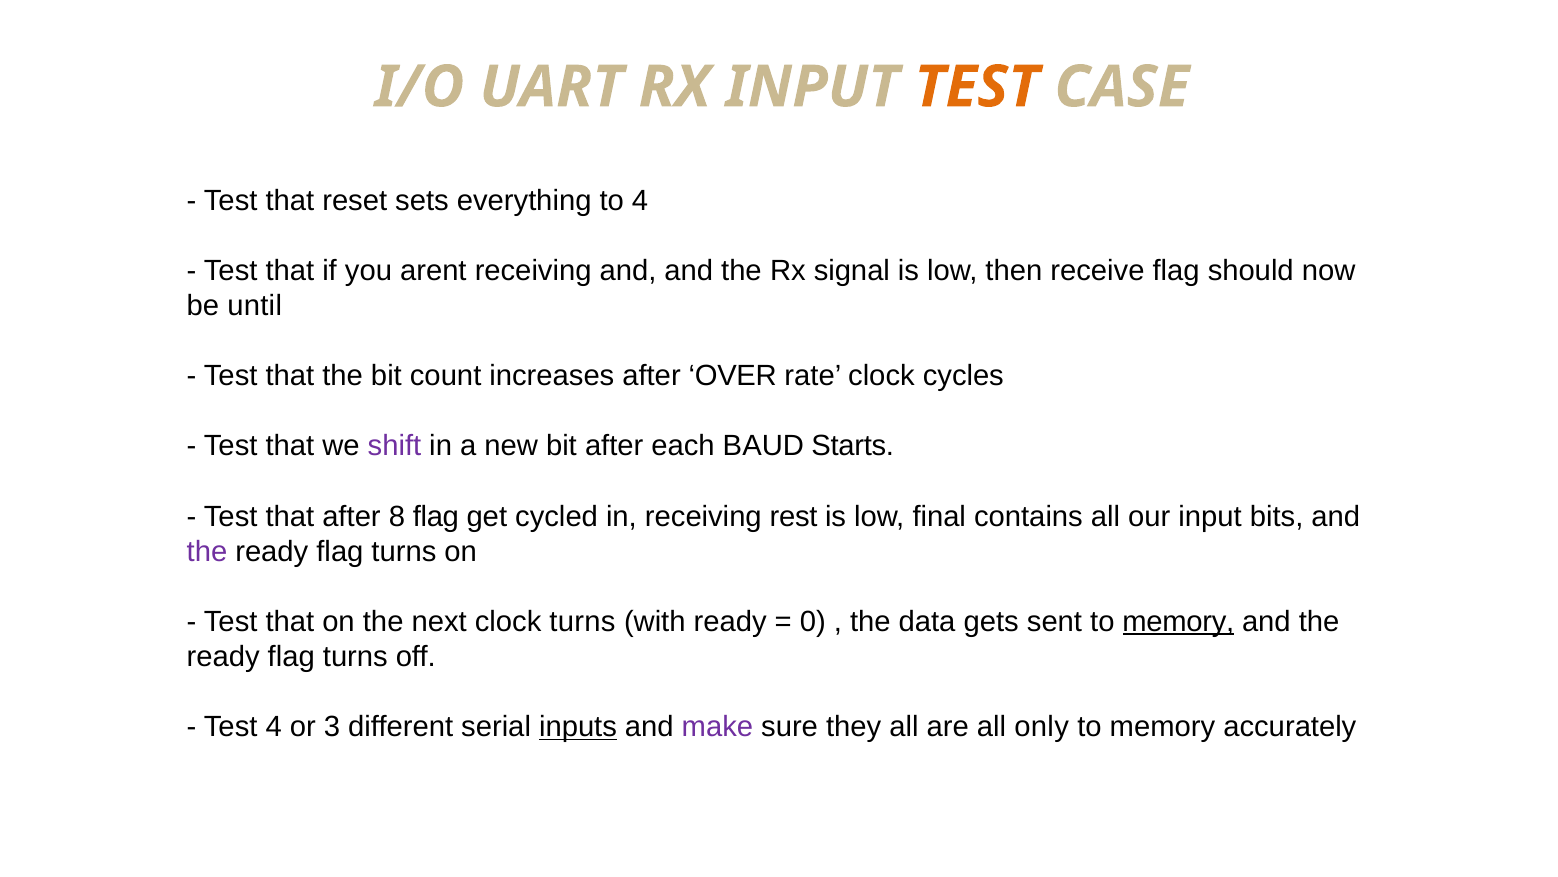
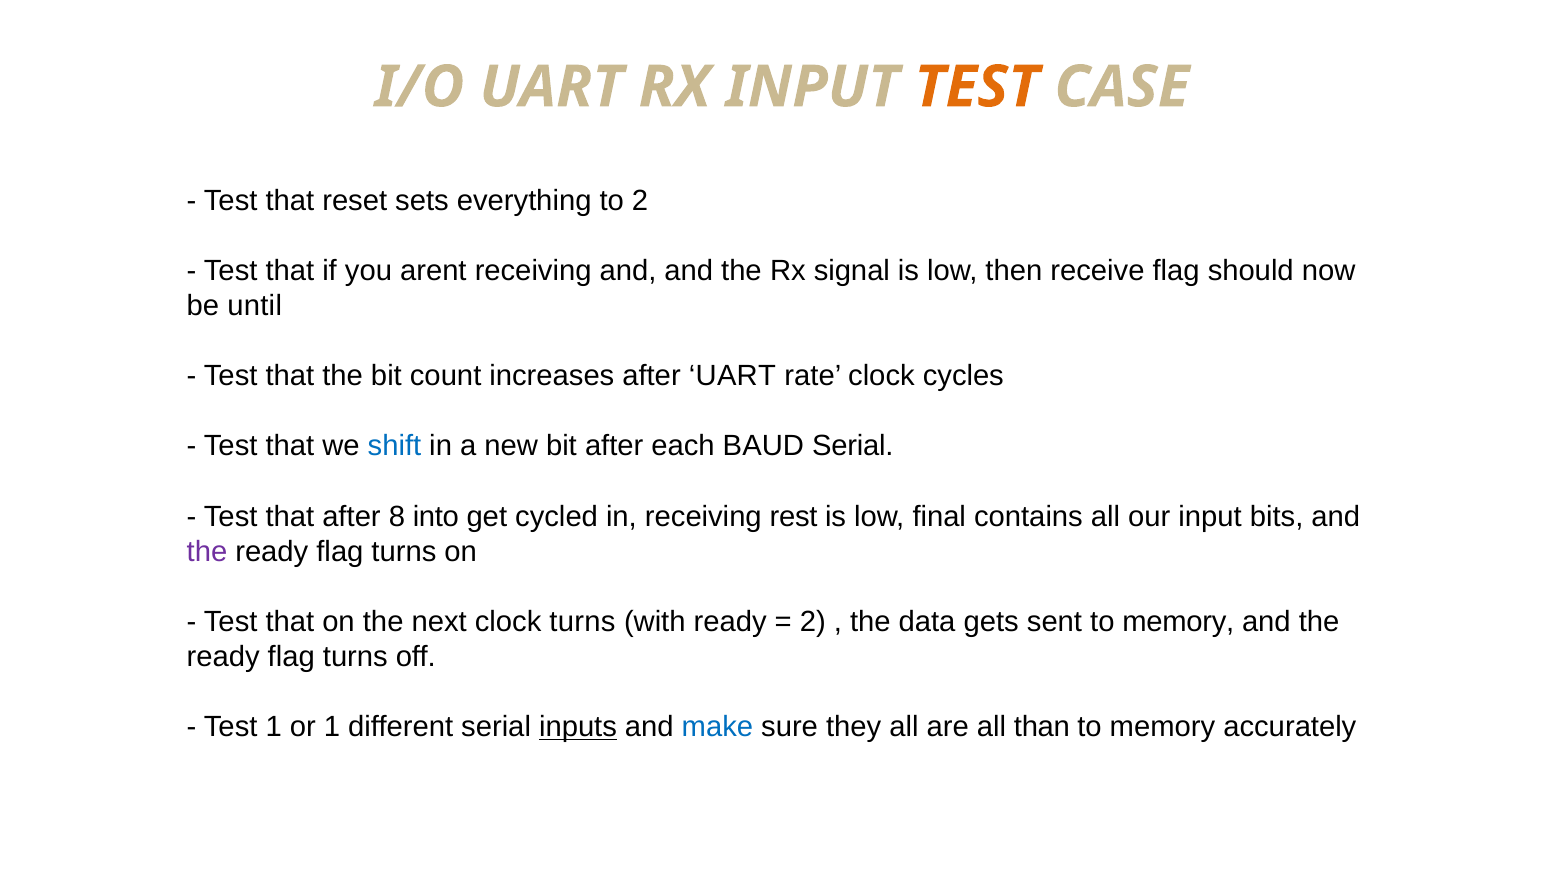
to 4: 4 -> 2
after OVER: OVER -> UART
shift colour: purple -> blue
BAUD Starts: Starts -> Serial
8 flag: flag -> into
0 at (813, 621): 0 -> 2
memory at (1178, 621) underline: present -> none
Test 4: 4 -> 1
or 3: 3 -> 1
make colour: purple -> blue
only: only -> than
